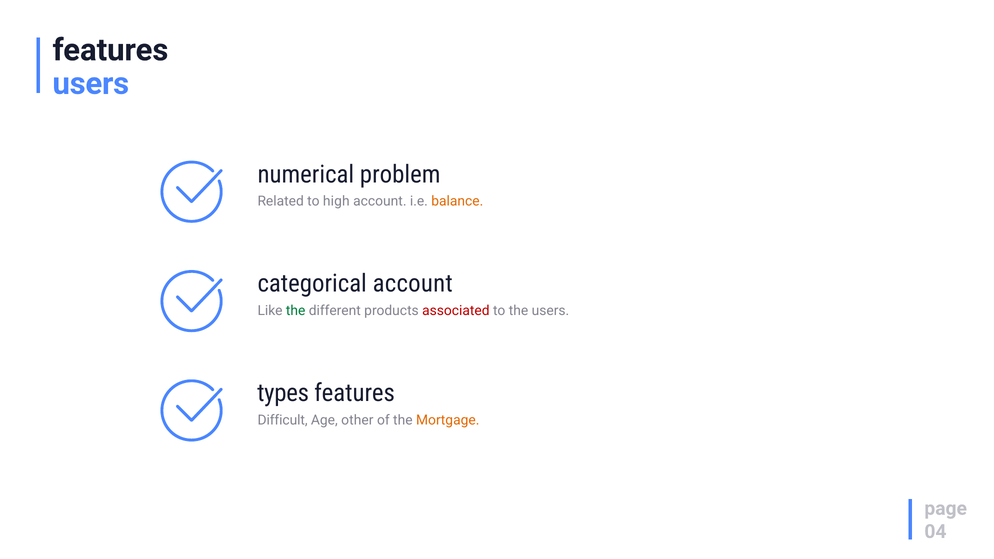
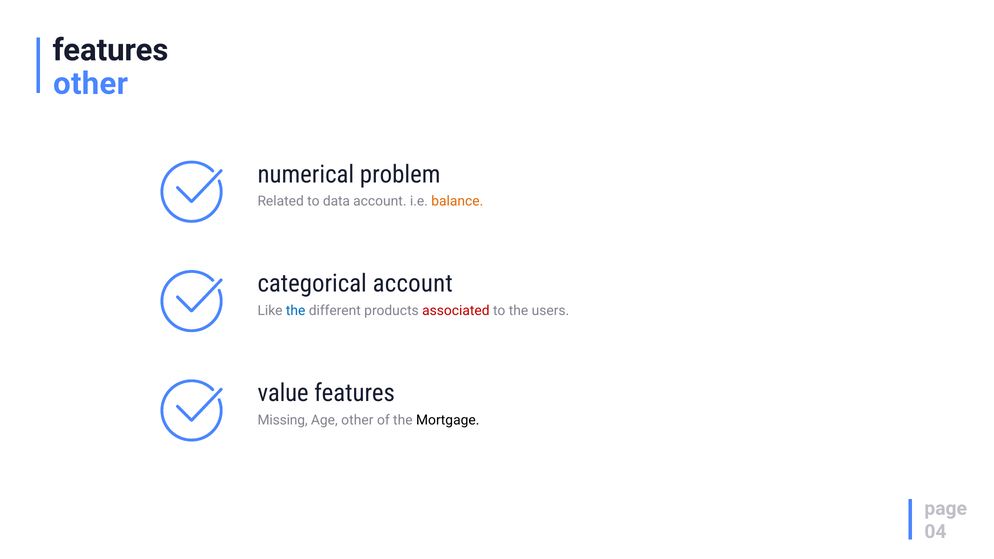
users at (91, 84): users -> other
high: high -> data
the at (296, 311) colour: green -> blue
types: types -> value
Difficult: Difficult -> Missing
Mortgage colour: orange -> black
